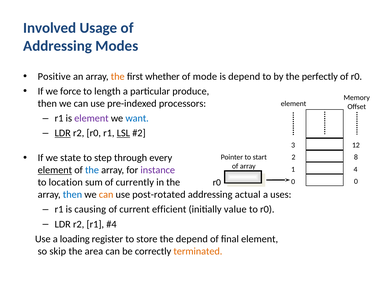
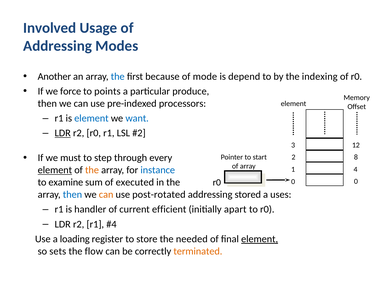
Positive: Positive -> Another
the at (118, 76) colour: orange -> blue
whether: whether -> because
perfectly: perfectly -> indexing
length: length -> points
element at (91, 118) colour: purple -> blue
LSL underline: present -> none
state: state -> must
the at (92, 170) colour: blue -> orange
instance colour: purple -> blue
location: location -> examine
currently: currently -> executed
actual: actual -> stored
causing: causing -> handler
value: value -> apart
the depend: depend -> needed
element at (260, 239) underline: none -> present
skip: skip -> sets
area: area -> flow
